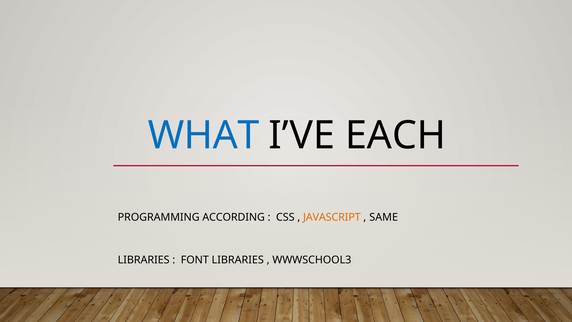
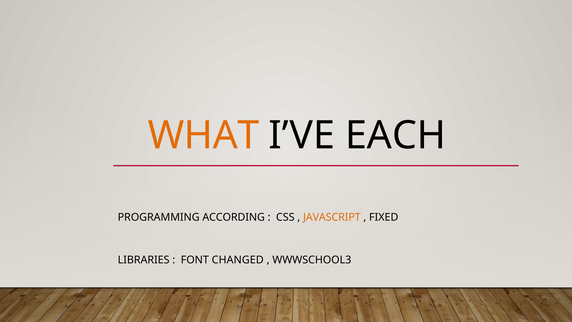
WHAT colour: blue -> orange
SAME: SAME -> FIXED
FONT LIBRARIES: LIBRARIES -> CHANGED
